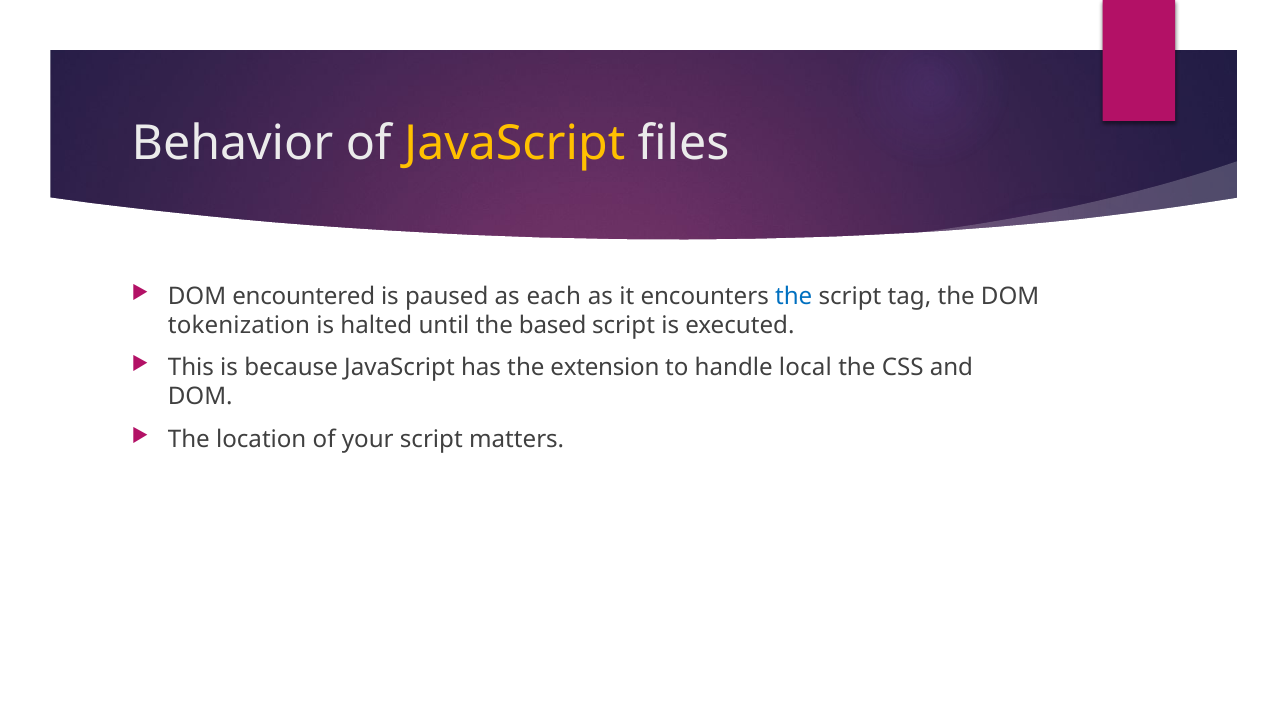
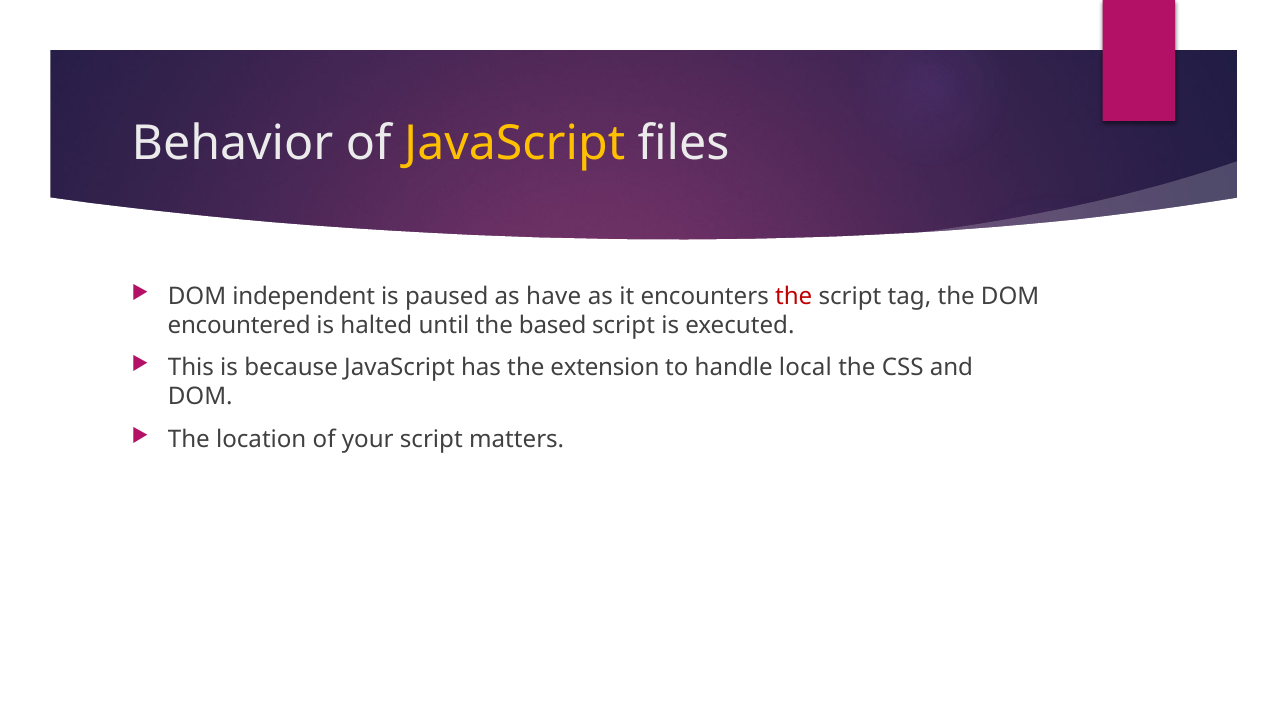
encountered: encountered -> independent
each: each -> have
the at (794, 296) colour: blue -> red
tokenization: tokenization -> encountered
